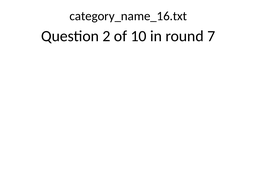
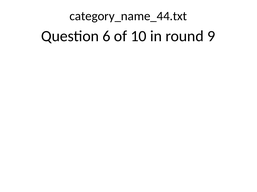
category_name_16.txt: category_name_16.txt -> category_name_44.txt
2: 2 -> 6
7: 7 -> 9
